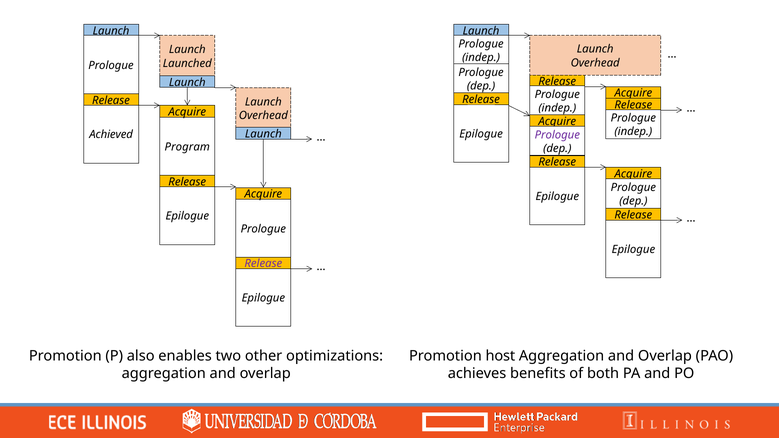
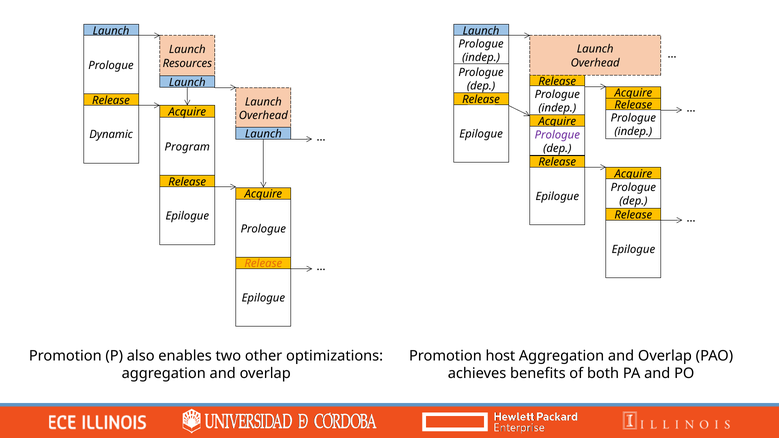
Launched: Launched -> Resources
Achieved: Achieved -> Dynamic
Release at (263, 264) colour: purple -> orange
